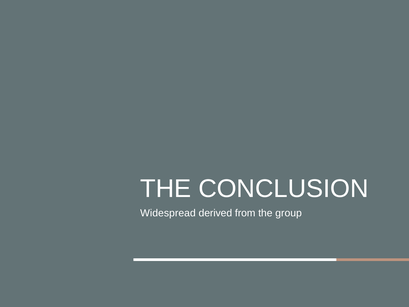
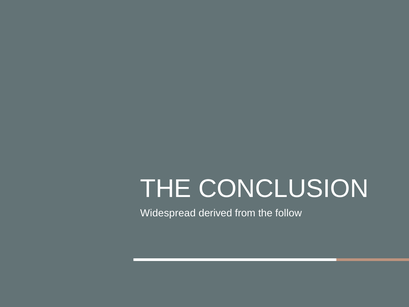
group: group -> follow
